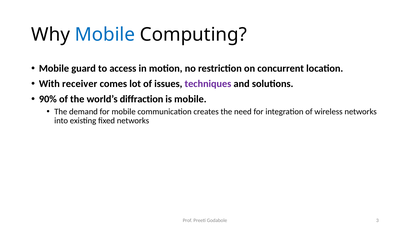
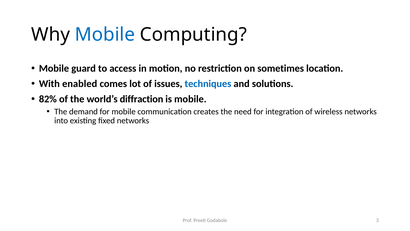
concurrent: concurrent -> sometimes
receiver: receiver -> enabled
techniques colour: purple -> blue
90%: 90% -> 82%
